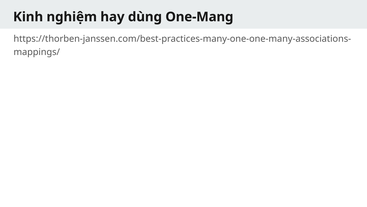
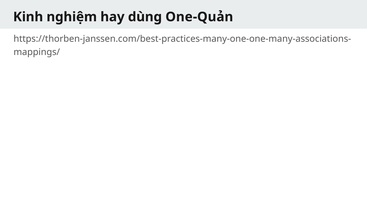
One-Mang: One-Mang -> One-Quản
